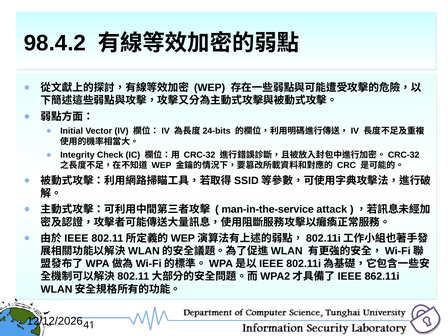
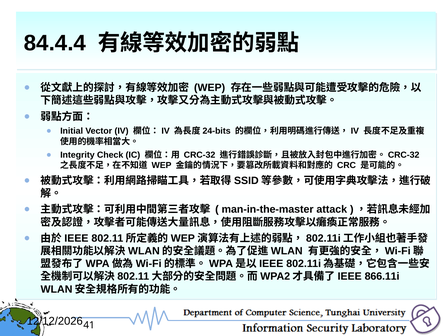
98.4.2: 98.4.2 -> 84.4.4
man-in-the-service: man-in-the-service -> man-in-the-master
862.11i: 862.11i -> 866.11i
